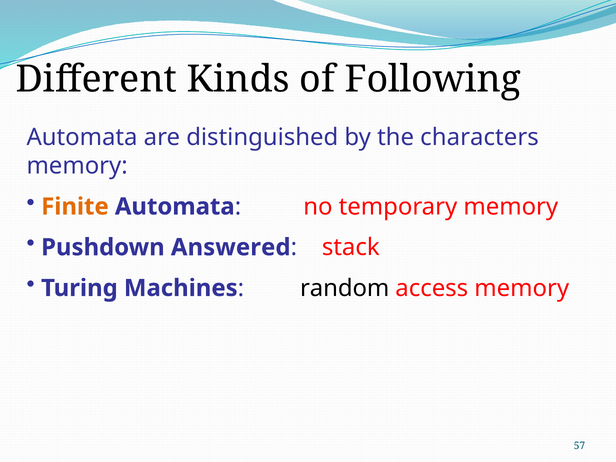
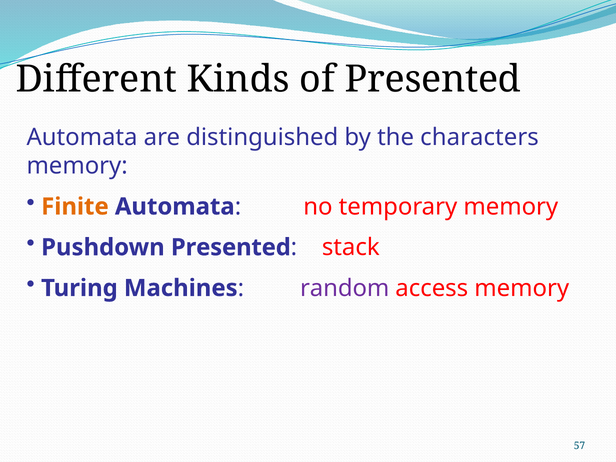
of Following: Following -> Presented
Pushdown Answered: Answered -> Presented
random colour: black -> purple
